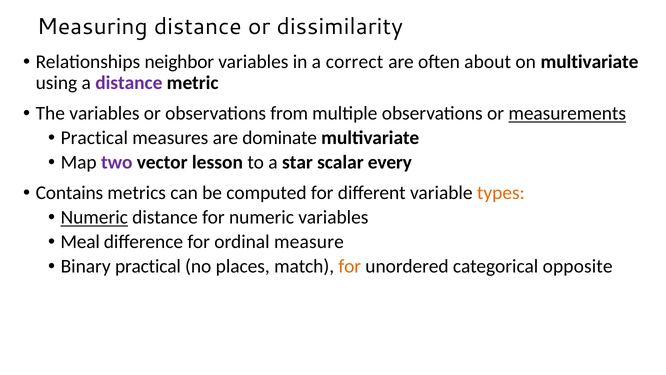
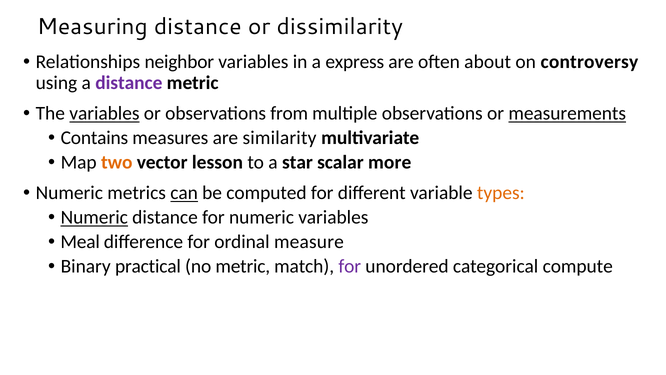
correct: correct -> express
on multivariate: multivariate -> controversy
variables at (104, 113) underline: none -> present
Practical at (94, 138): Practical -> Contains
dominate: dominate -> similarity
two colour: purple -> orange
every: every -> more
Contains at (69, 193): Contains -> Numeric
can underline: none -> present
no places: places -> metric
for at (350, 266) colour: orange -> purple
opposite: opposite -> compute
